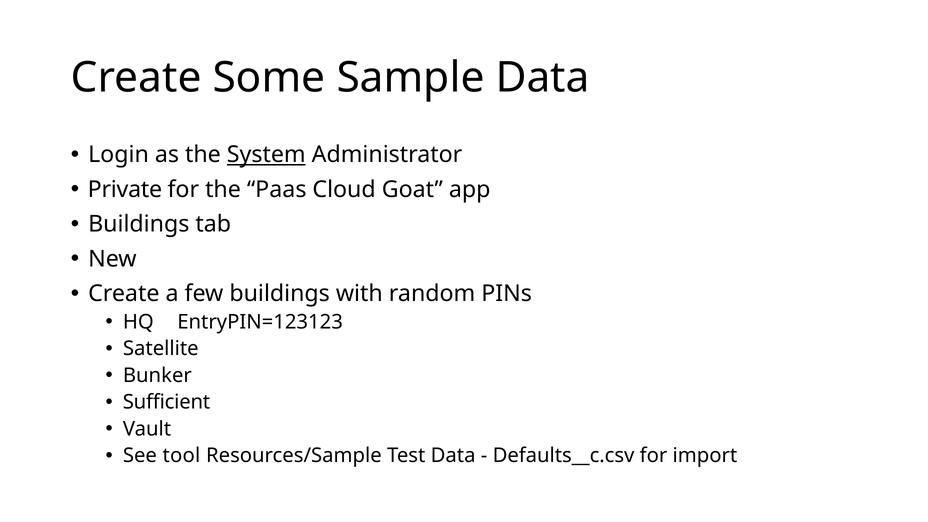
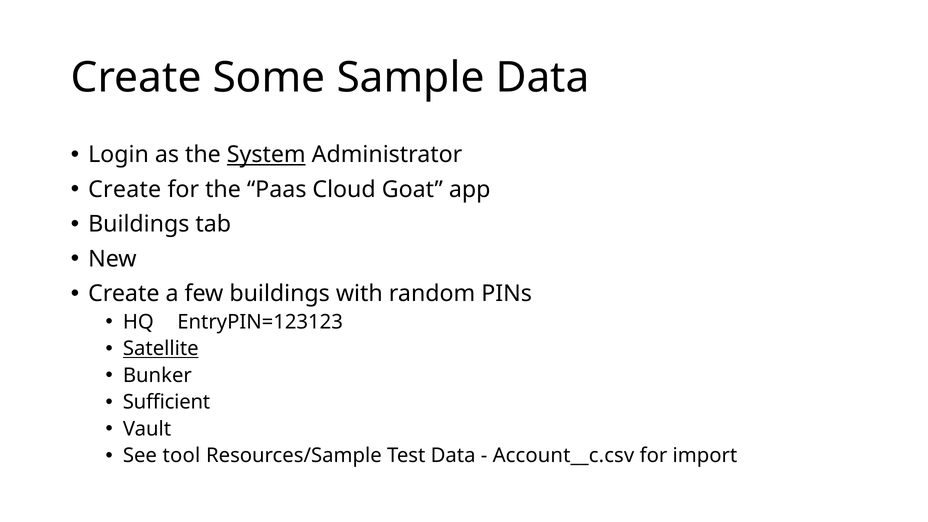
Private at (125, 190): Private -> Create
Satellite underline: none -> present
Defaults__c.csv: Defaults__c.csv -> Account__c.csv
